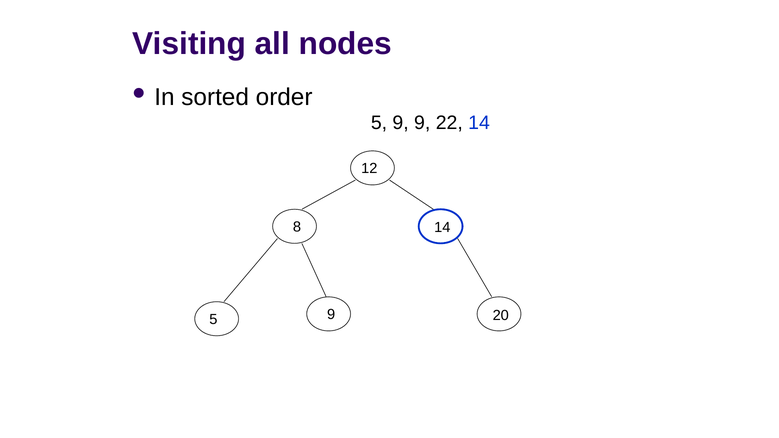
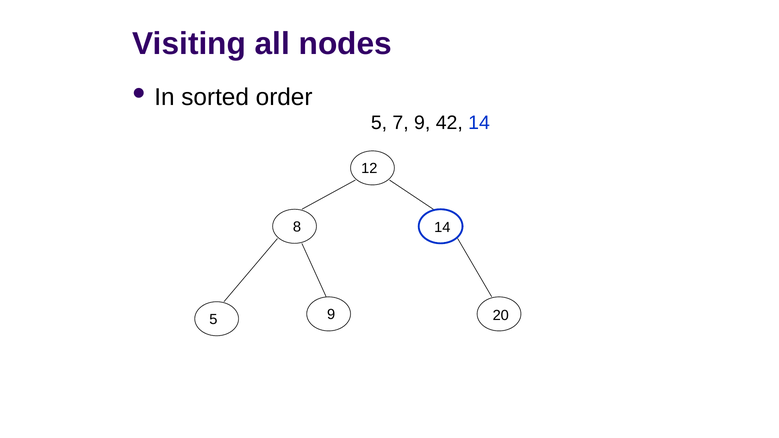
9 at (401, 123): 9 -> 7
22: 22 -> 42
